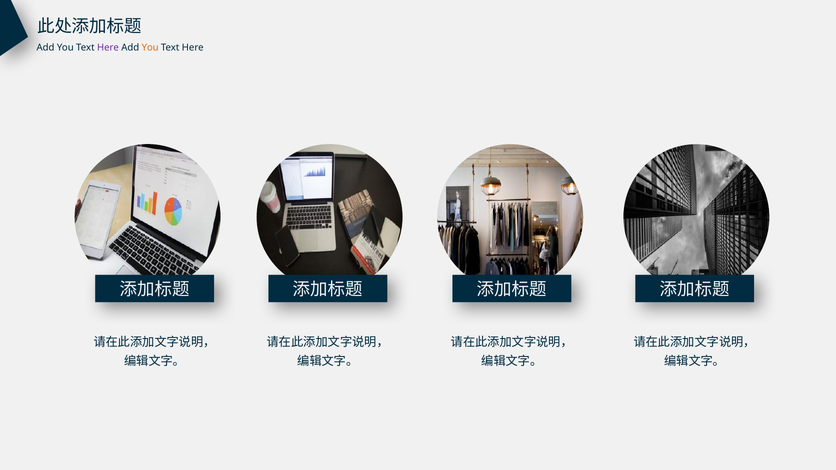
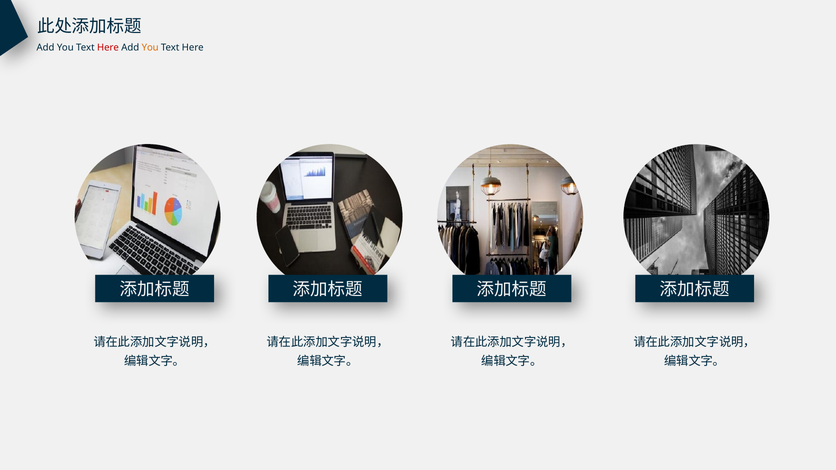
Here at (108, 48) colour: purple -> red
